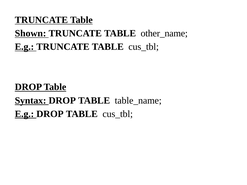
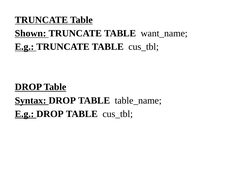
other_name: other_name -> want_name
